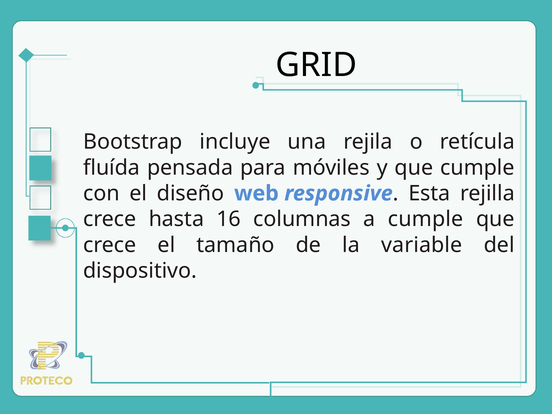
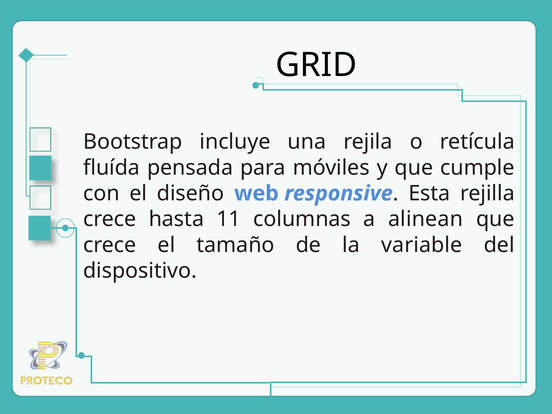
16: 16 -> 11
a cumple: cumple -> alinean
